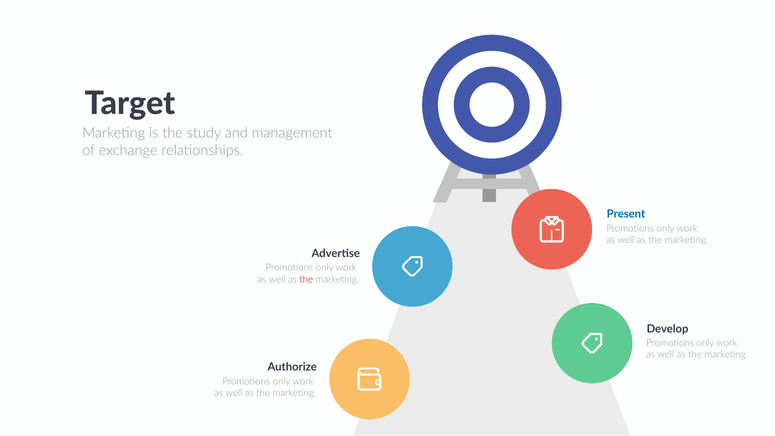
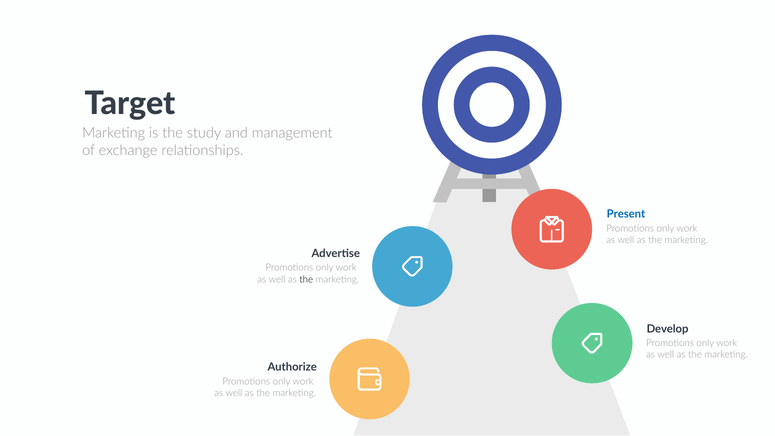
the at (306, 279) colour: red -> black
